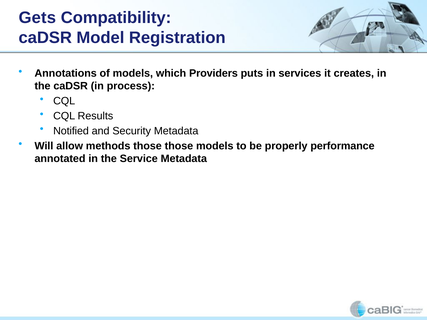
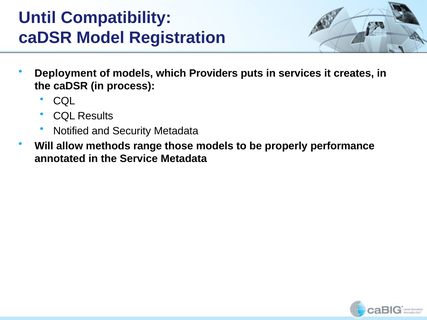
Gets: Gets -> Until
Annotations: Annotations -> Deployment
methods those: those -> range
